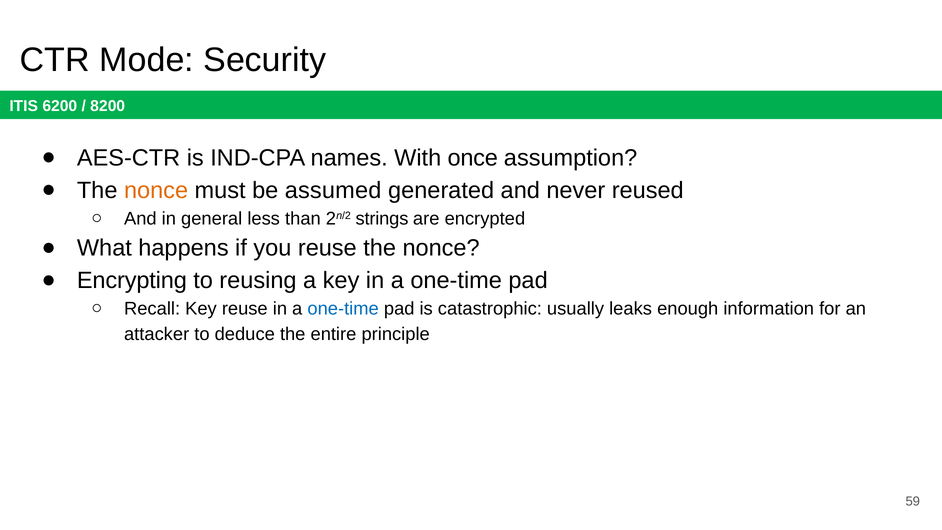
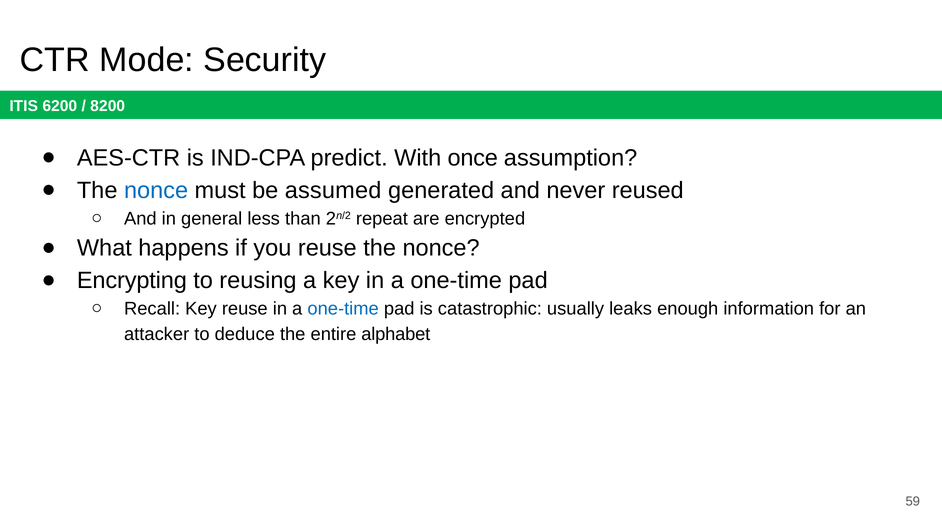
names: names -> predict
nonce at (156, 190) colour: orange -> blue
strings: strings -> repeat
principle: principle -> alphabet
